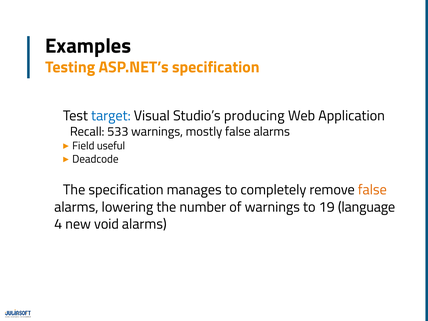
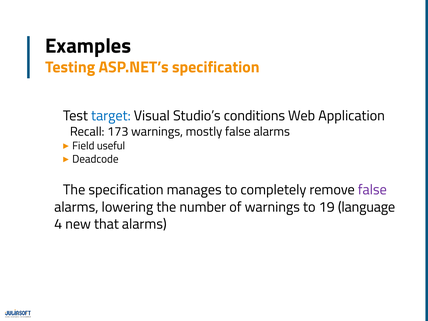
producing: producing -> conditions
533: 533 -> 173
false at (372, 190) colour: orange -> purple
void: void -> that
